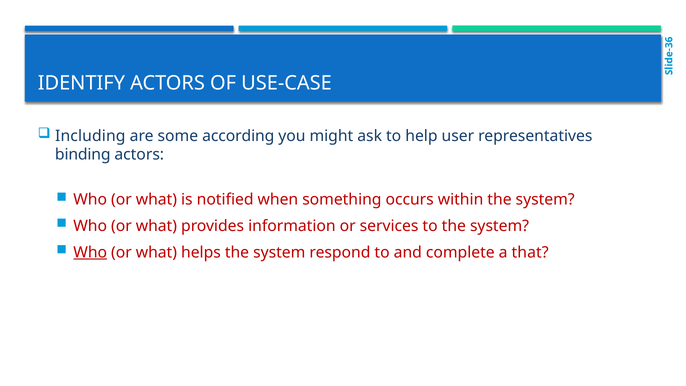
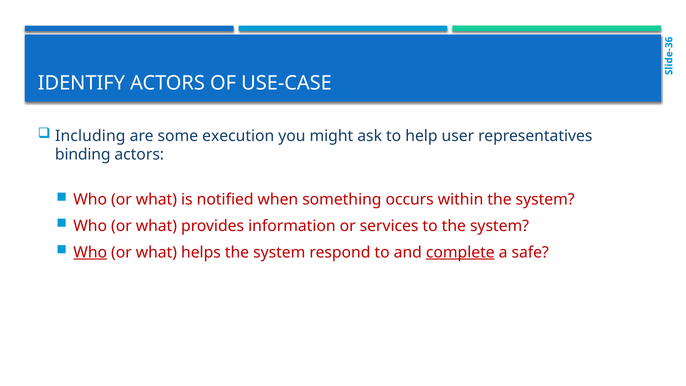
according: according -> execution
complete underline: none -> present
that: that -> safe
